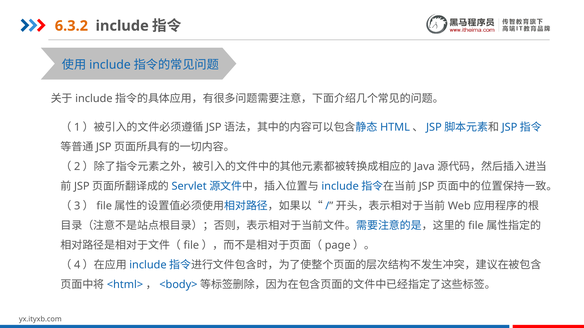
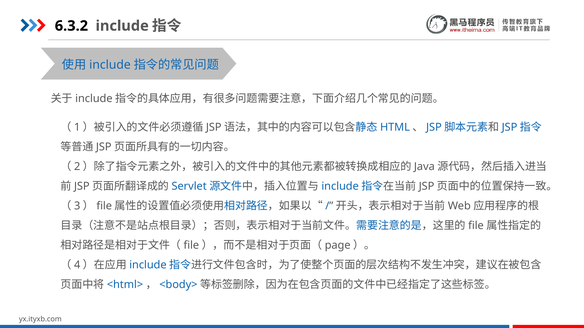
6.3.2 colour: orange -> black
